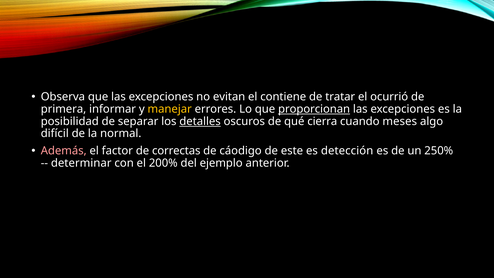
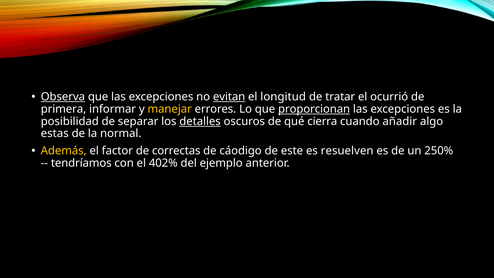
Observa underline: none -> present
evitan underline: none -> present
contiene: contiene -> longitud
meses: meses -> añadir
difícil: difícil -> estas
Además colour: pink -> yellow
detección: detección -> resuelven
determinar: determinar -> tendríamos
200%: 200% -> 402%
